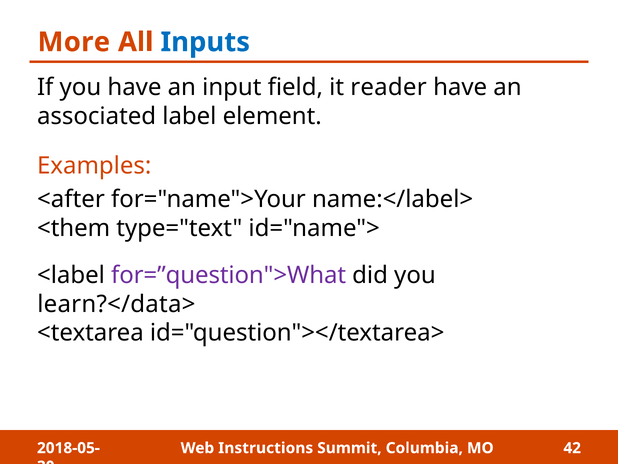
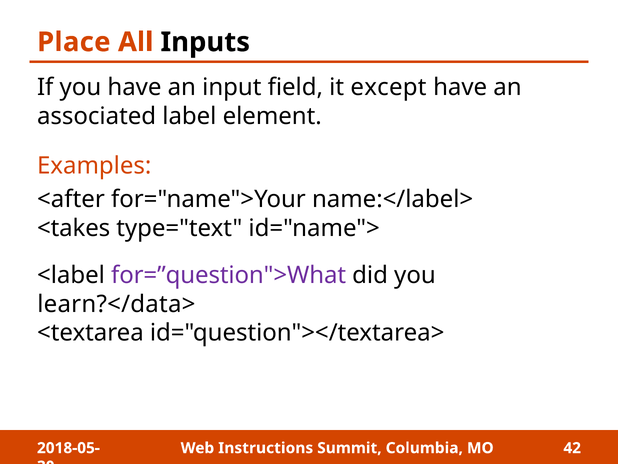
More: More -> Place
Inputs colour: blue -> black
reader: reader -> except
<them: <them -> <takes
